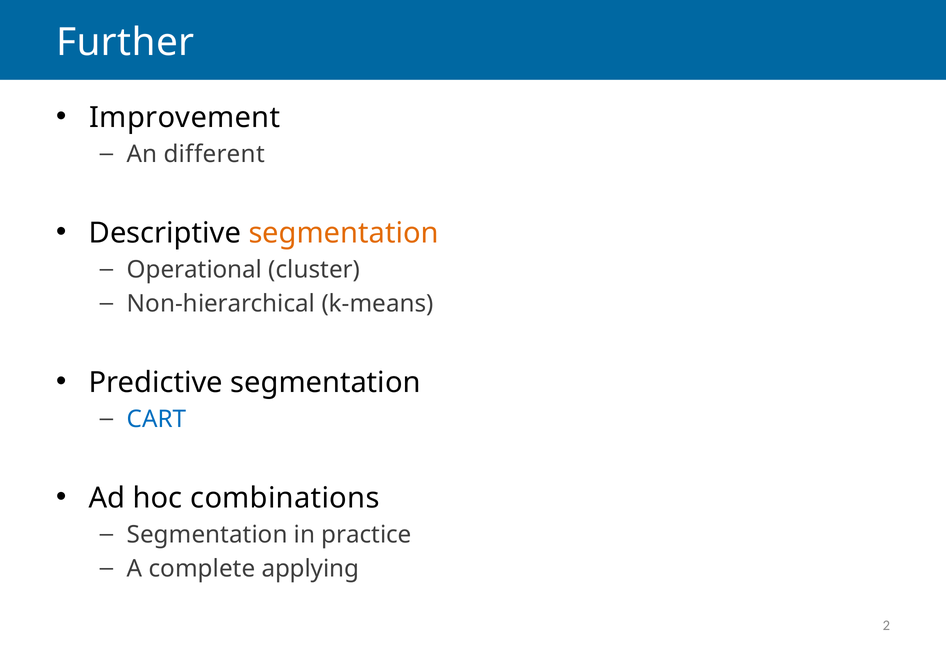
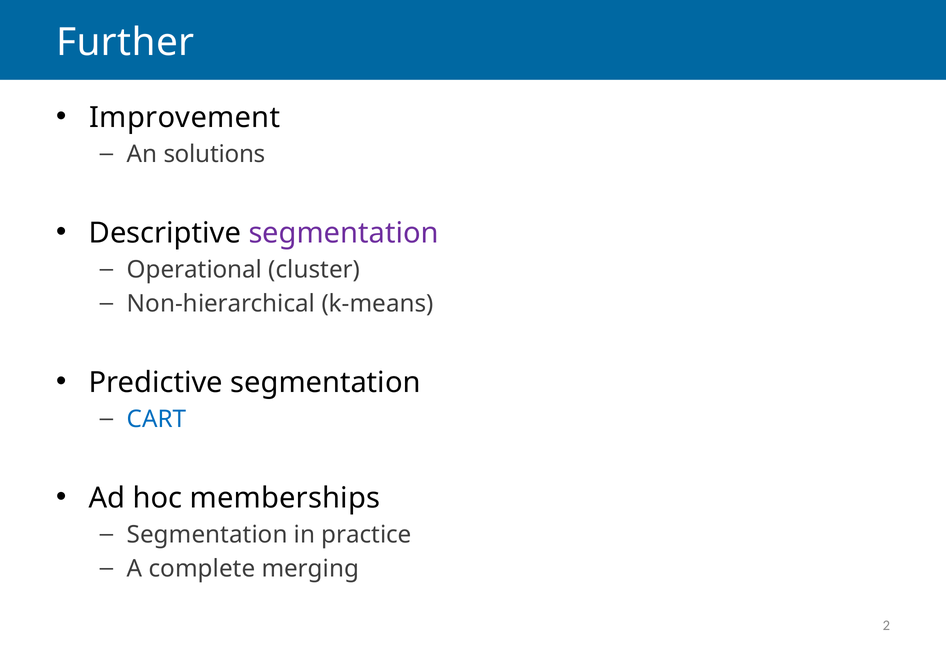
different: different -> solutions
segmentation at (344, 233) colour: orange -> purple
combinations: combinations -> memberships
applying: applying -> merging
